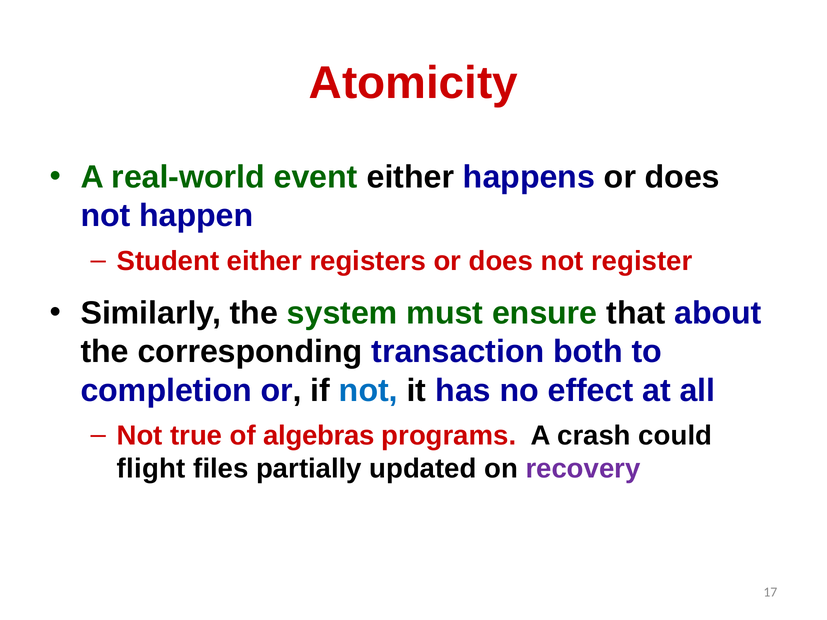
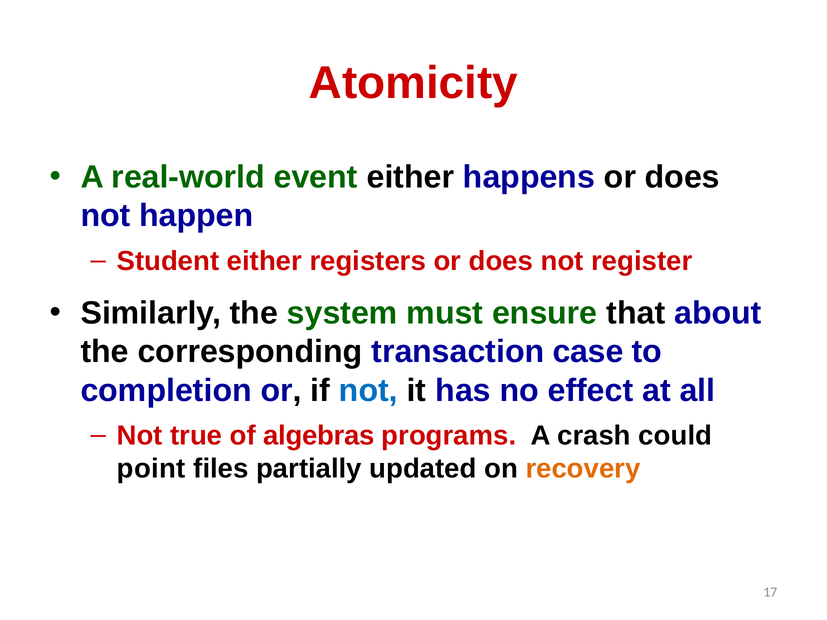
both: both -> case
flight: flight -> point
recovery colour: purple -> orange
